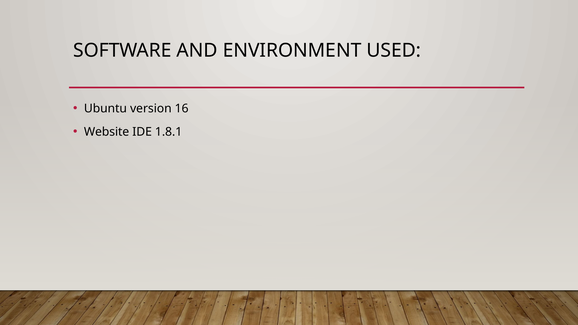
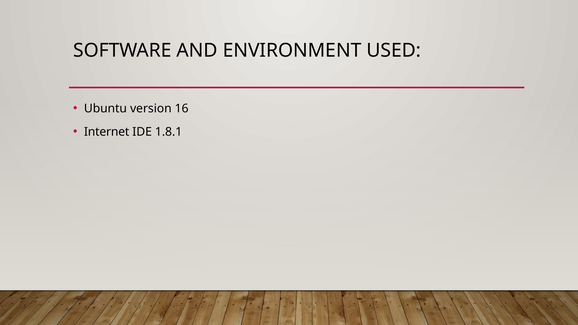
Website: Website -> Internet
